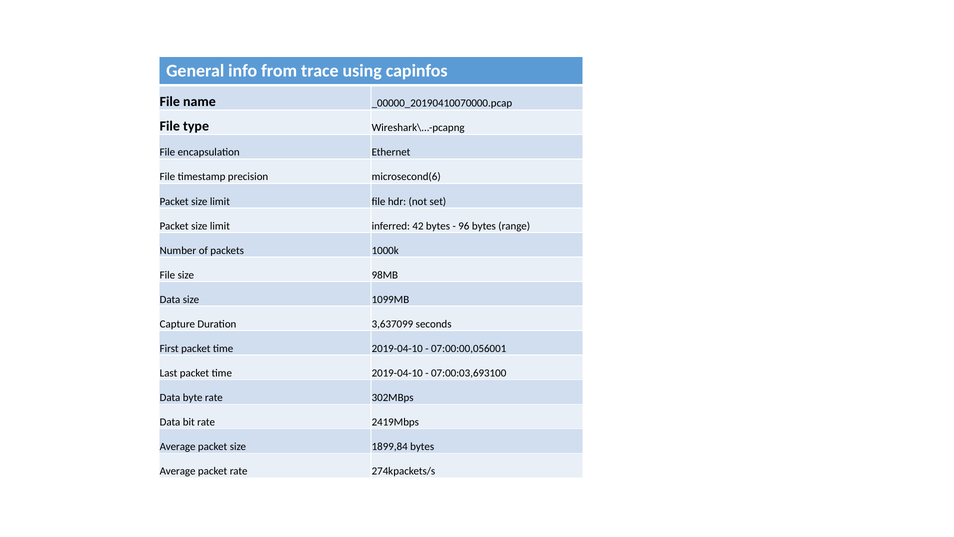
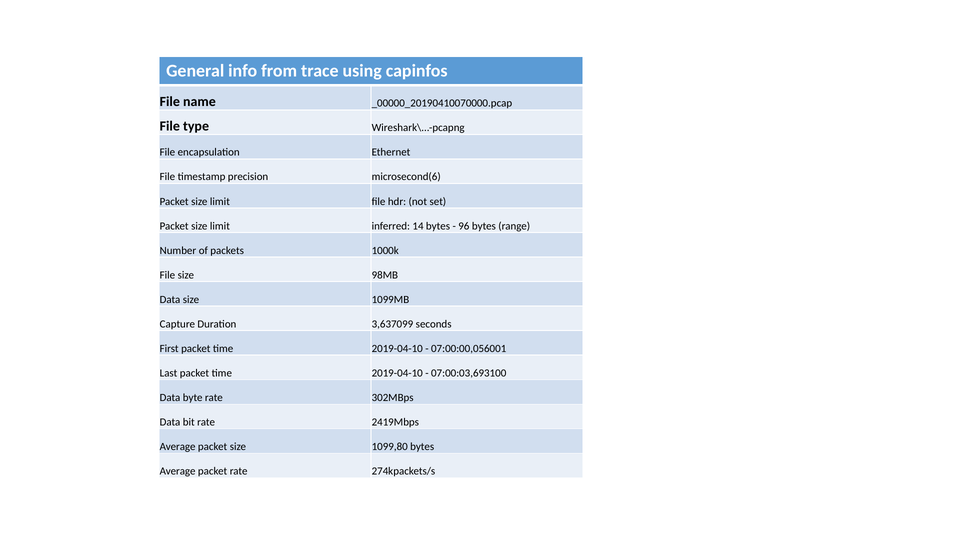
42: 42 -> 14
1899,84: 1899,84 -> 1099,80
